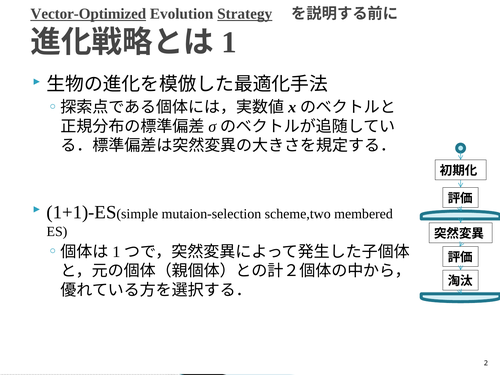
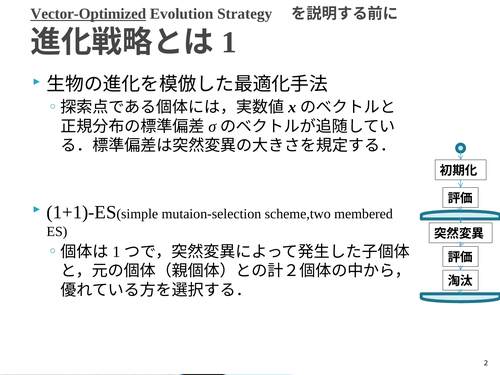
Strategy underline: present -> none
